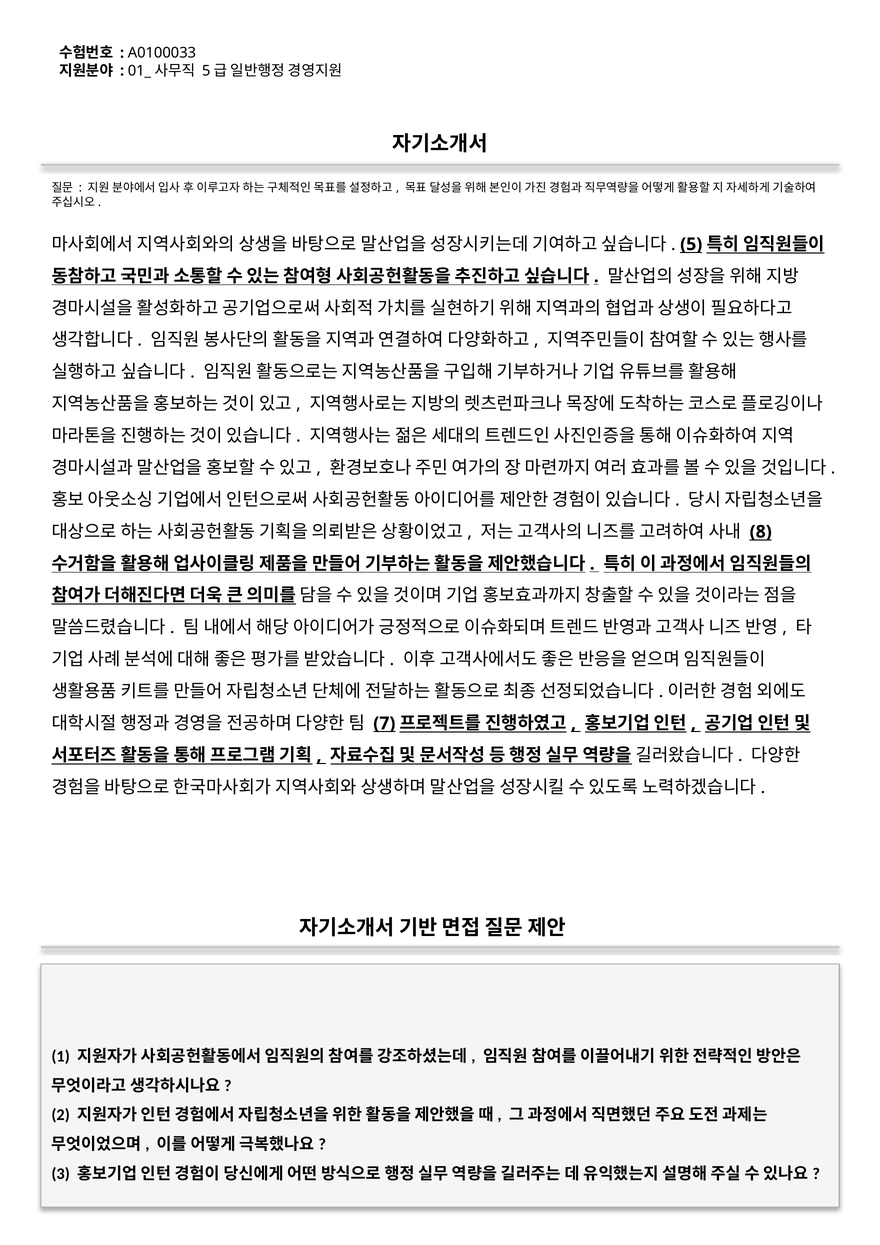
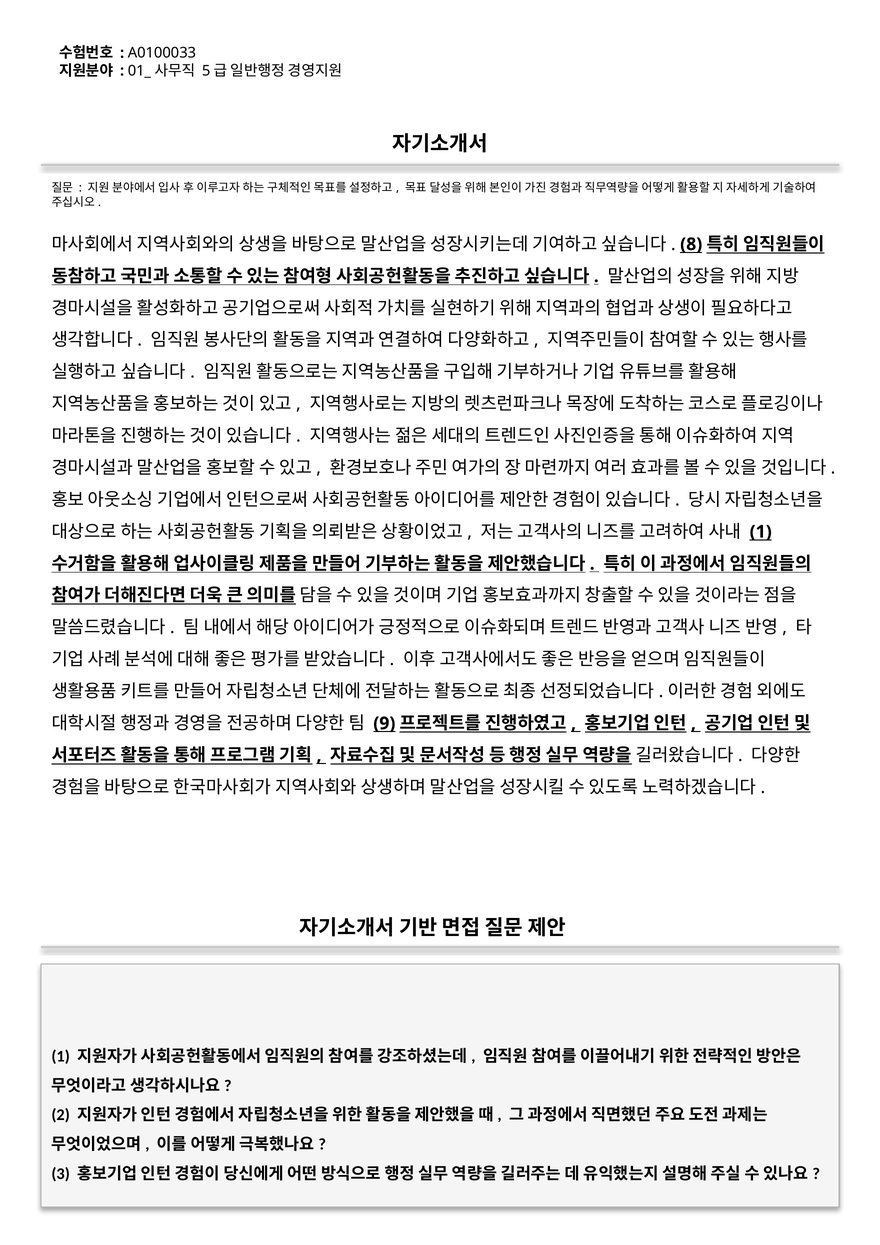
5: 5 -> 8
8 at (761, 532): 8 -> 1
7: 7 -> 9
